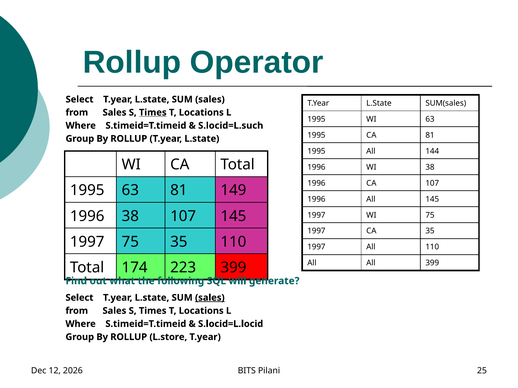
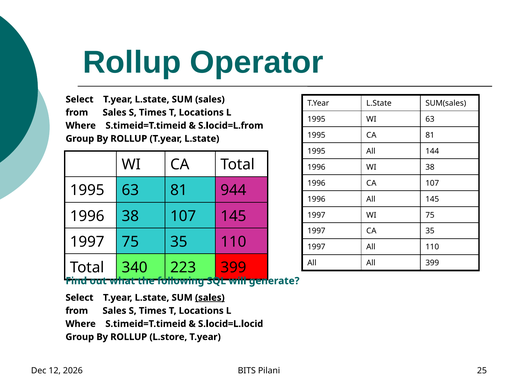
Times at (153, 113) underline: present -> none
S.locid=L.such: S.locid=L.such -> S.locid=L.from
149: 149 -> 944
174: 174 -> 340
